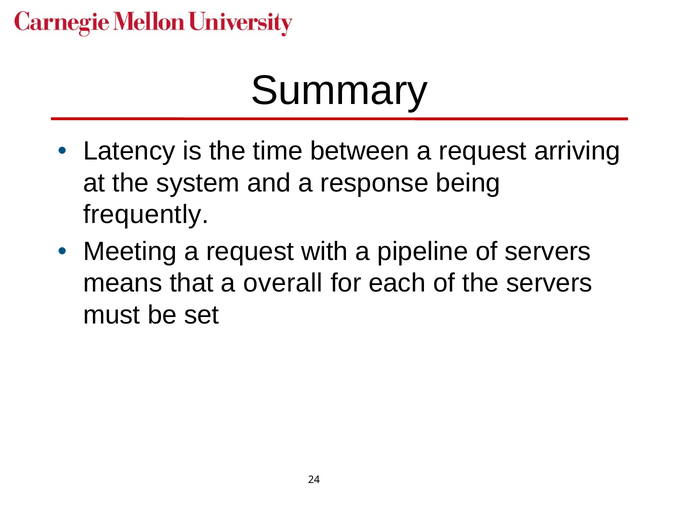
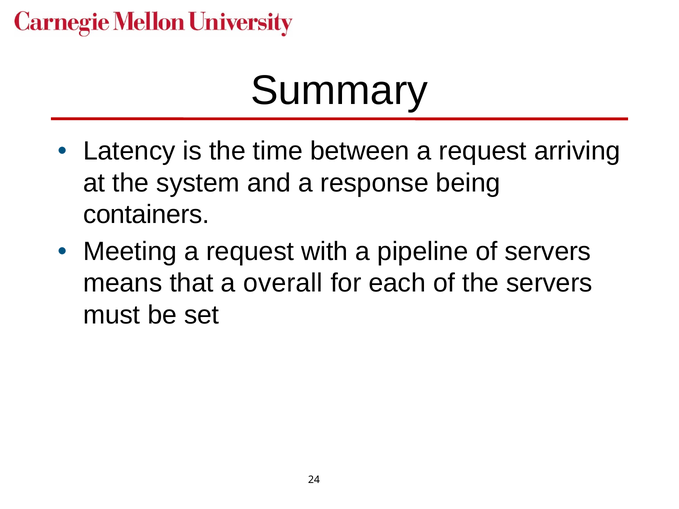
frequently: frequently -> containers
